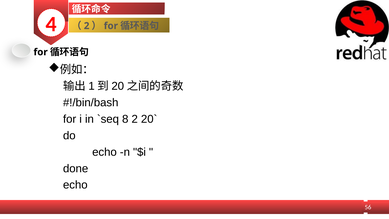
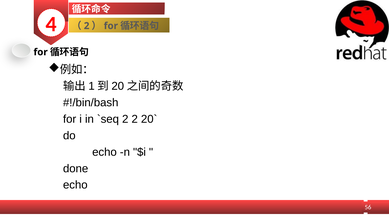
8 at (125, 119): 8 -> 2
